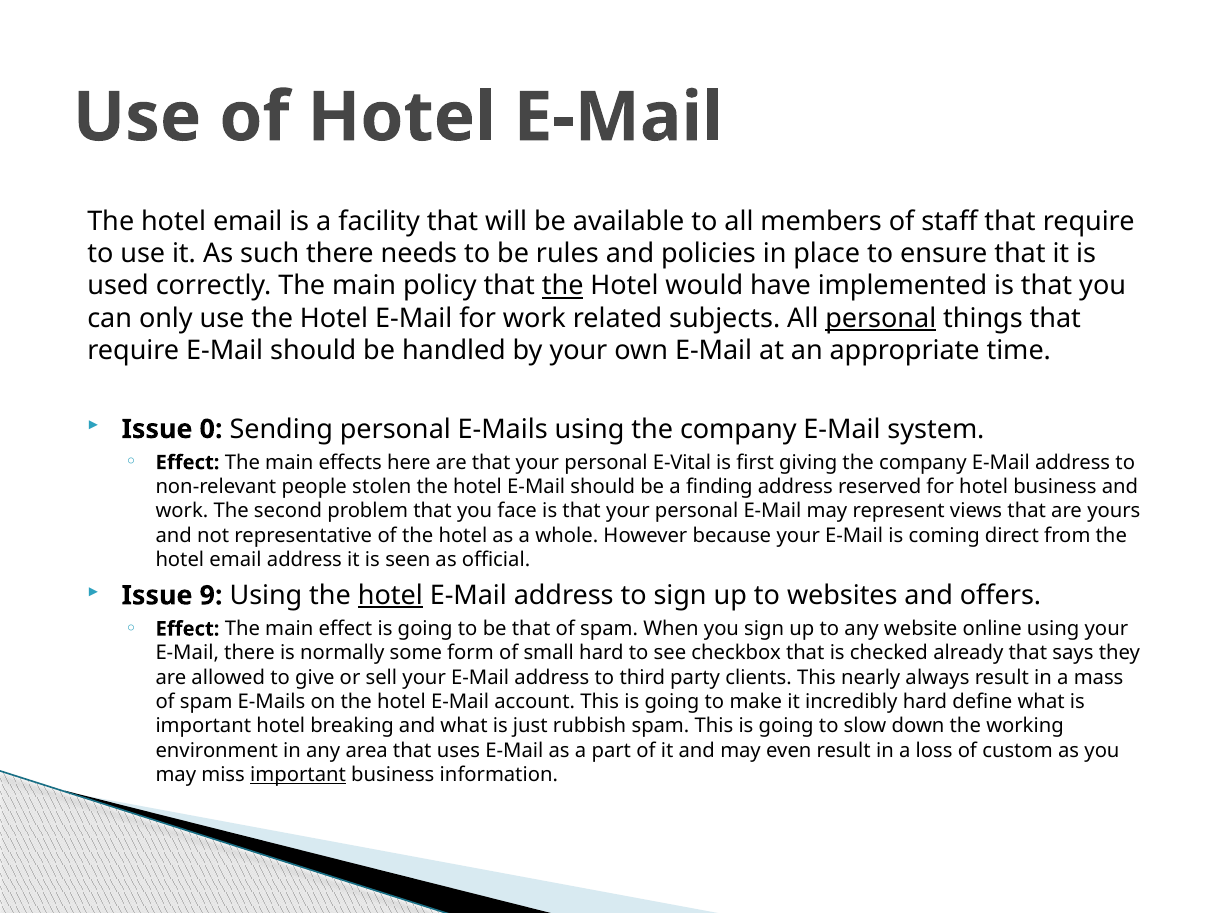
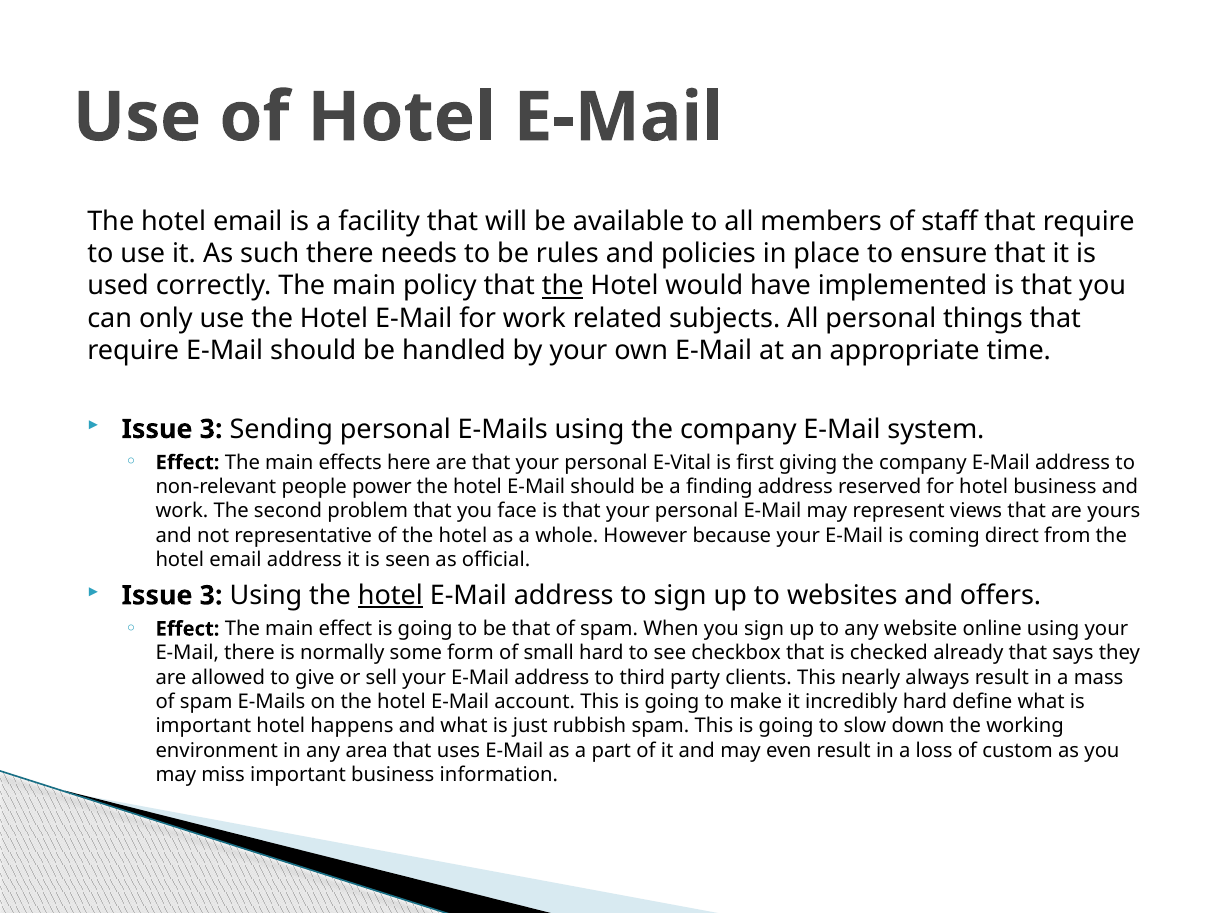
personal at (881, 318) underline: present -> none
0 at (211, 429): 0 -> 3
stolen: stolen -> power
9 at (211, 595): 9 -> 3
breaking: breaking -> happens
important at (298, 775) underline: present -> none
